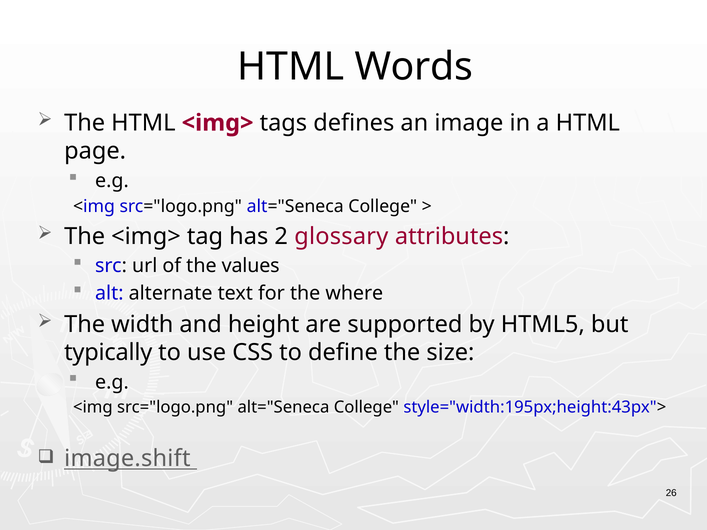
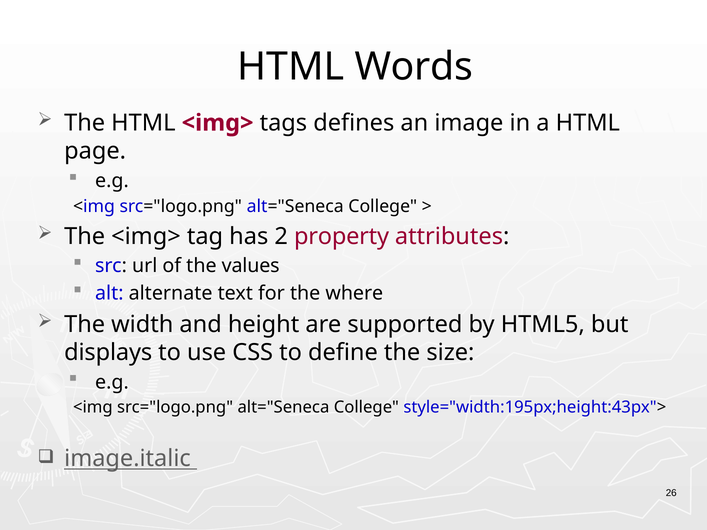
glossary: glossary -> property
typically: typically -> displays
image.shift: image.shift -> image.italic
